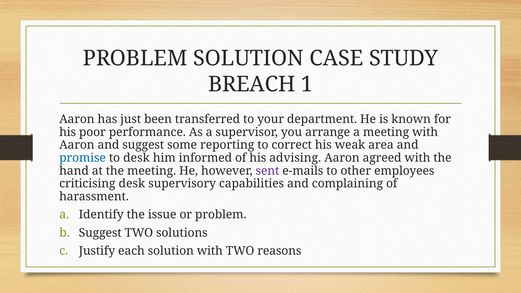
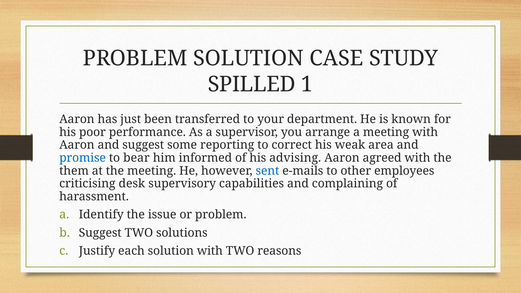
BREACH: BREACH -> SPILLED
to desk: desk -> bear
hand: hand -> them
sent colour: purple -> blue
